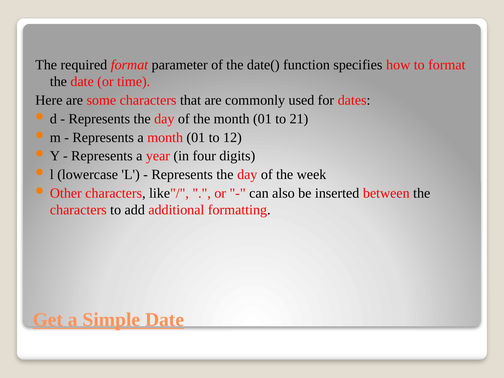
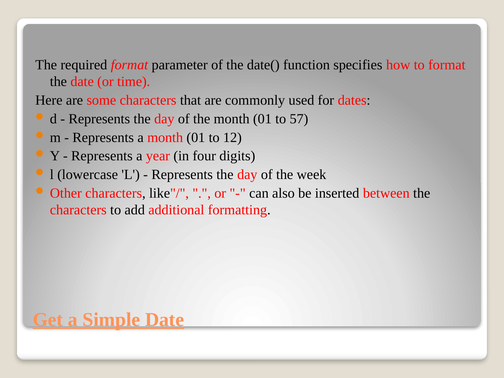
21: 21 -> 57
